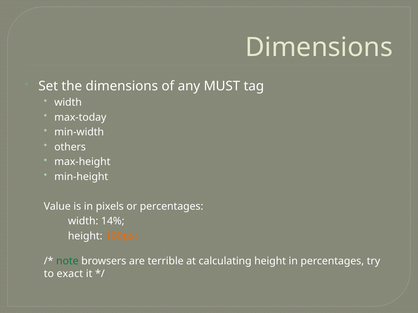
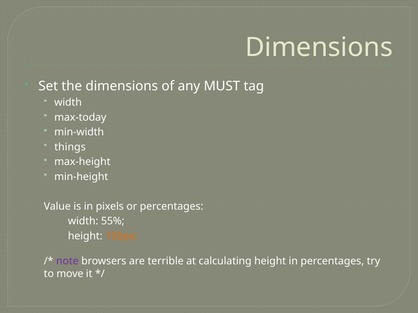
others: others -> things
14%: 14% -> 55%
note colour: green -> purple
exact: exact -> move
